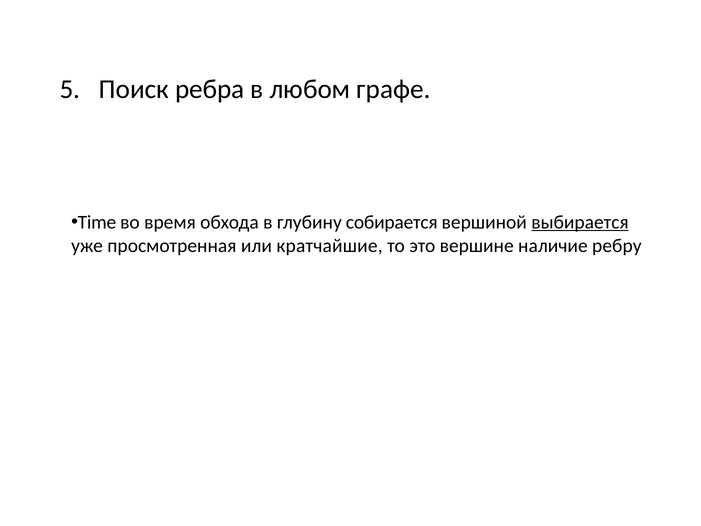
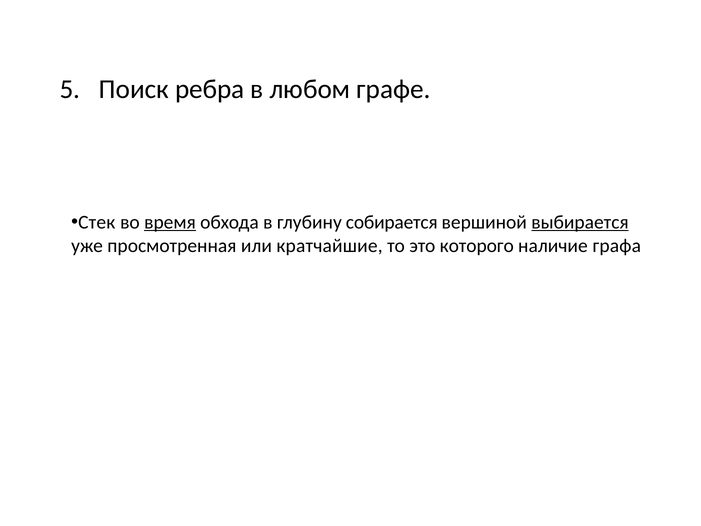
Time: Time -> Стек
время underline: none -> present
вершине: вершине -> которого
ребру: ребру -> графа
